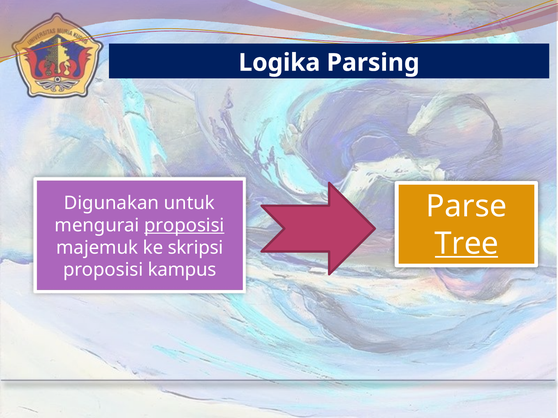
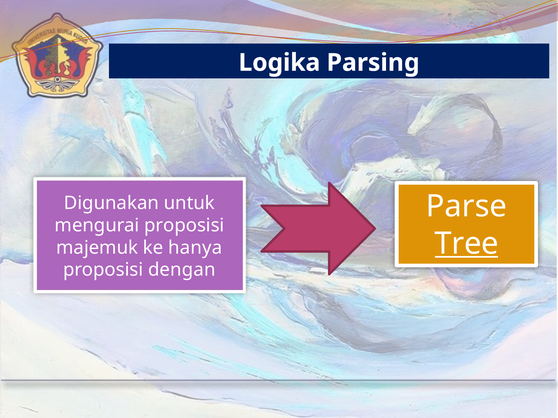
proposisi at (184, 226) underline: present -> none
skripsi: skripsi -> hanya
kampus: kampus -> dengan
